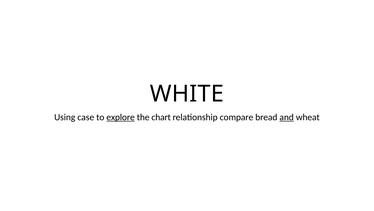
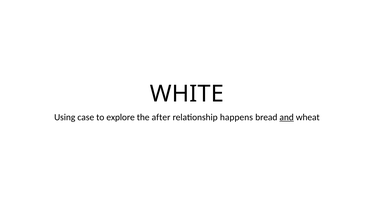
explore underline: present -> none
chart: chart -> after
compare: compare -> happens
